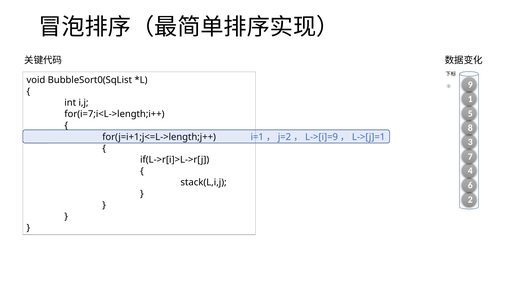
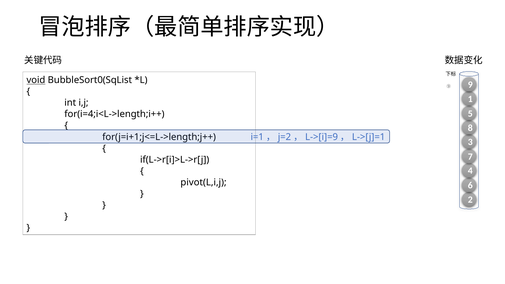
void underline: none -> present
for(i=7;i<L->length;i++: for(i=7;i<L->length;i++ -> for(i=4;i<L->length;i++
stack(L,i,j: stack(L,i,j -> pivot(L,i,j
